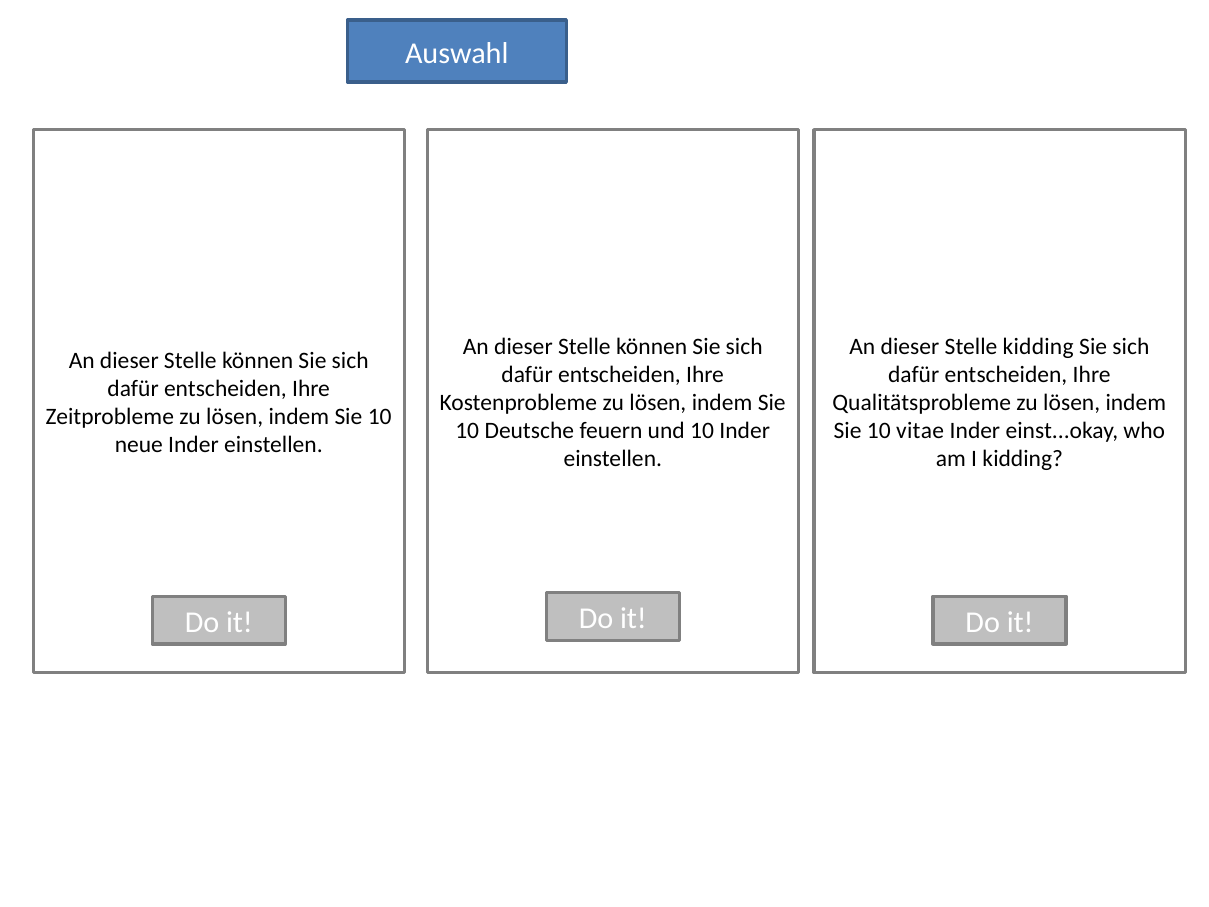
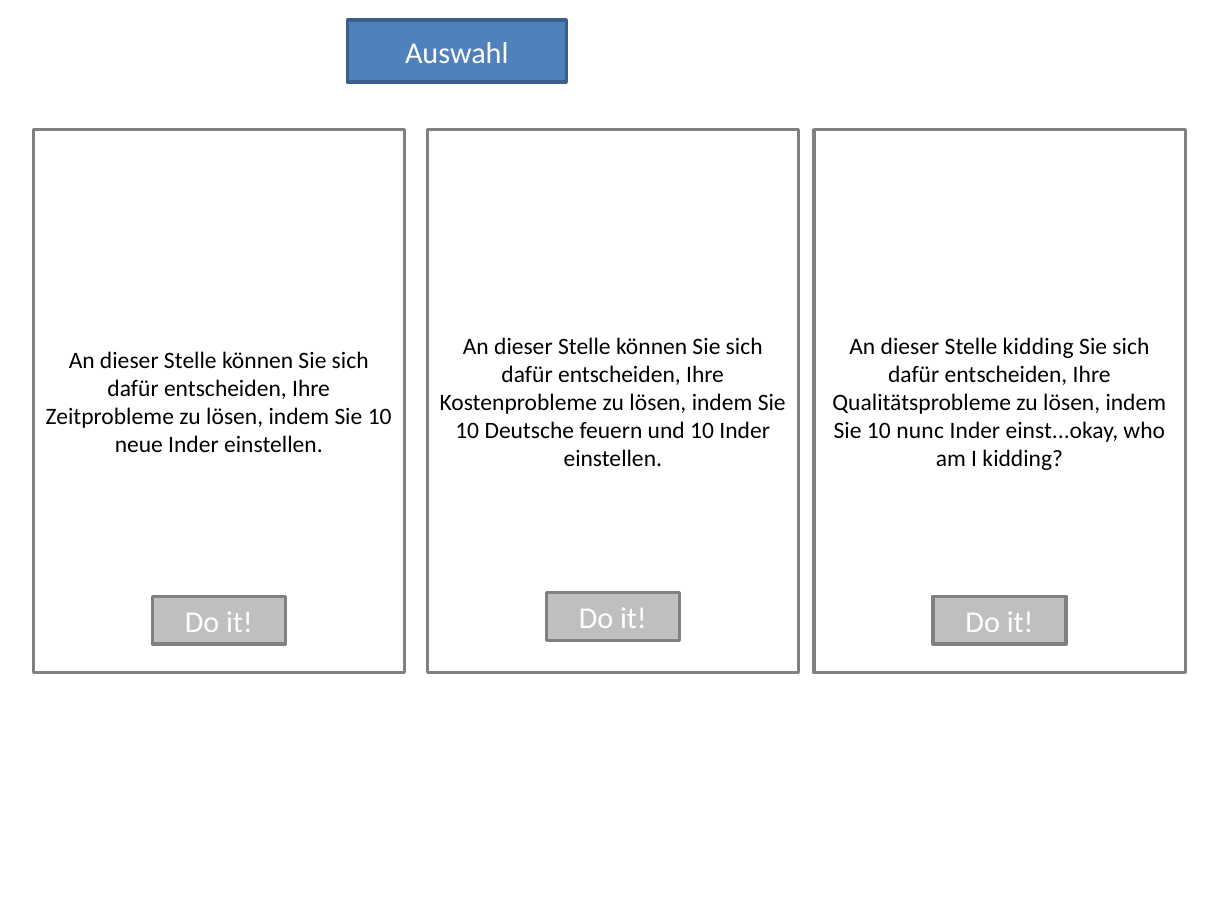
vitae: vitae -> nunc
